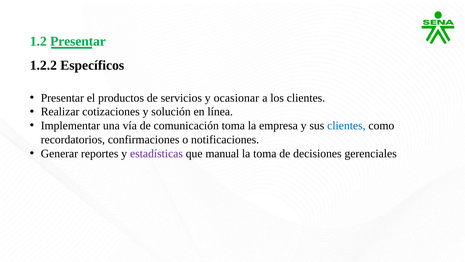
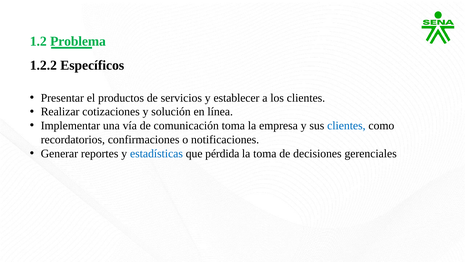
1.2 Presentar: Presentar -> Problema
ocasionar: ocasionar -> establecer
estadísticas colour: purple -> blue
manual: manual -> pérdida
